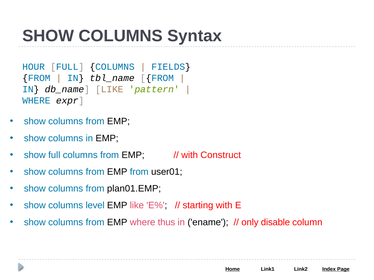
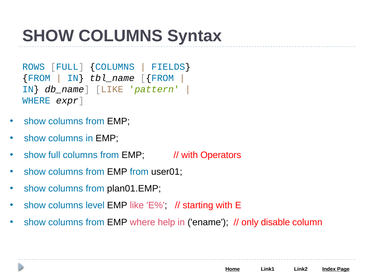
HOUR: HOUR -> ROWS
Construct: Construct -> Operators
thus: thus -> help
